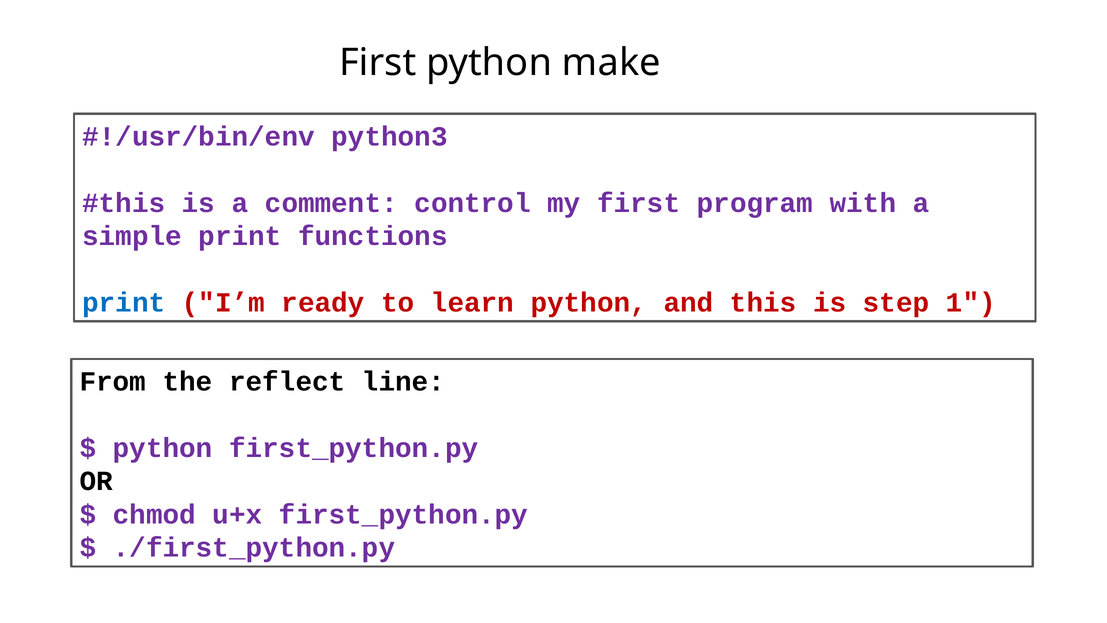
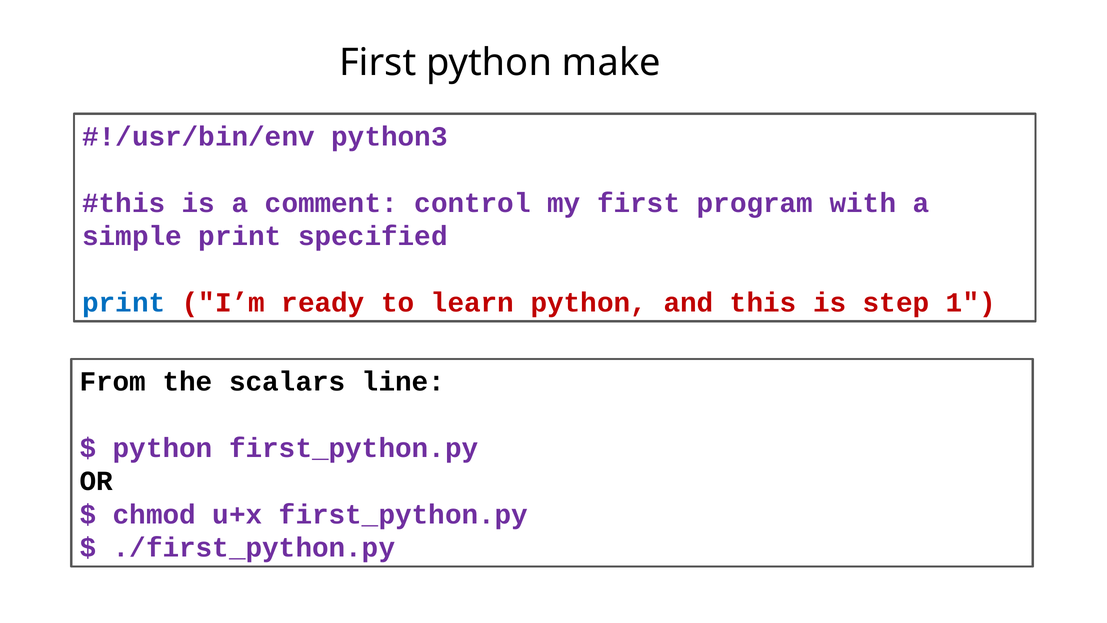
functions: functions -> specified
reflect: reflect -> scalars
